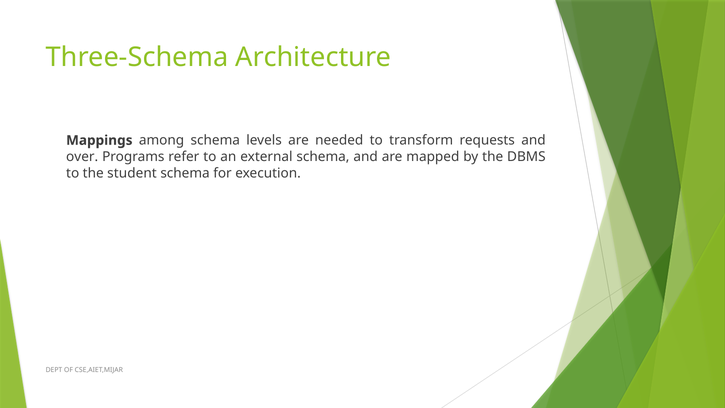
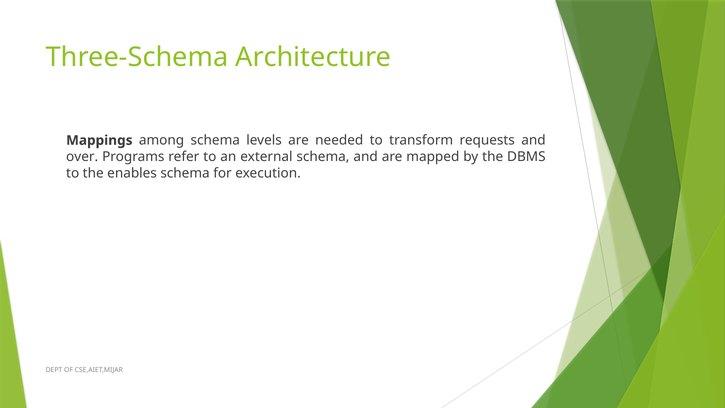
student: student -> enables
